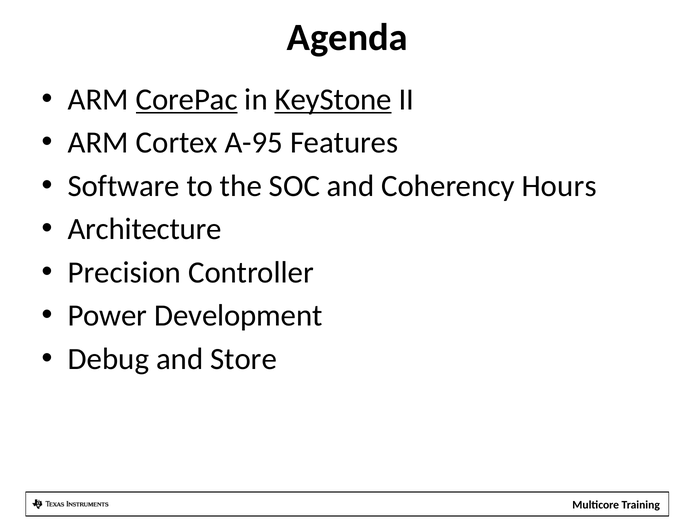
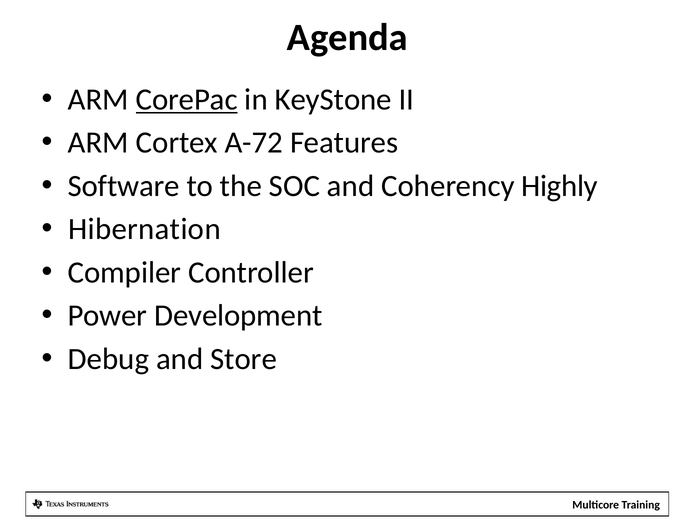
KeyStone underline: present -> none
A-95: A-95 -> A-72
Hours: Hours -> Highly
Architecture: Architecture -> Hibernation
Precision: Precision -> Compiler
